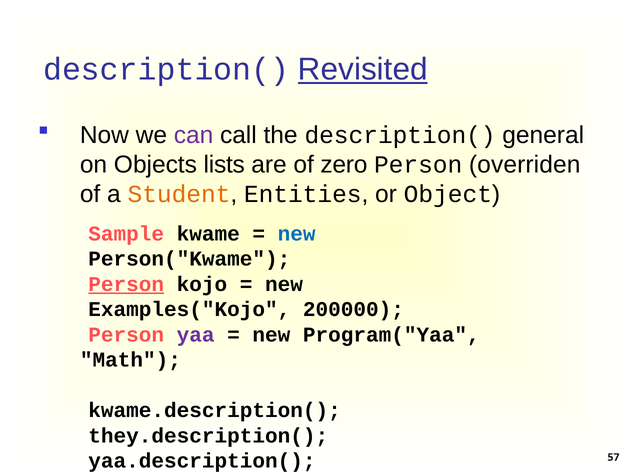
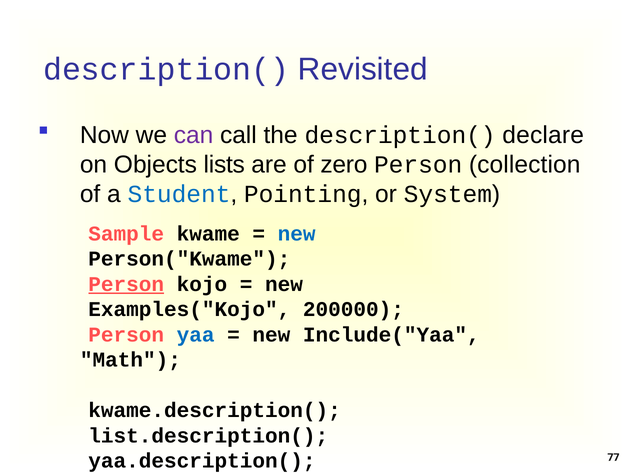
Revisited underline: present -> none
general: general -> declare
overriden: overriden -> collection
Student colour: orange -> blue
Entities: Entities -> Pointing
Object: Object -> System
yaa colour: purple -> blue
Program("Yaa: Program("Yaa -> Include("Yaa
they.description(: they.description( -> list.description(
57: 57 -> 77
